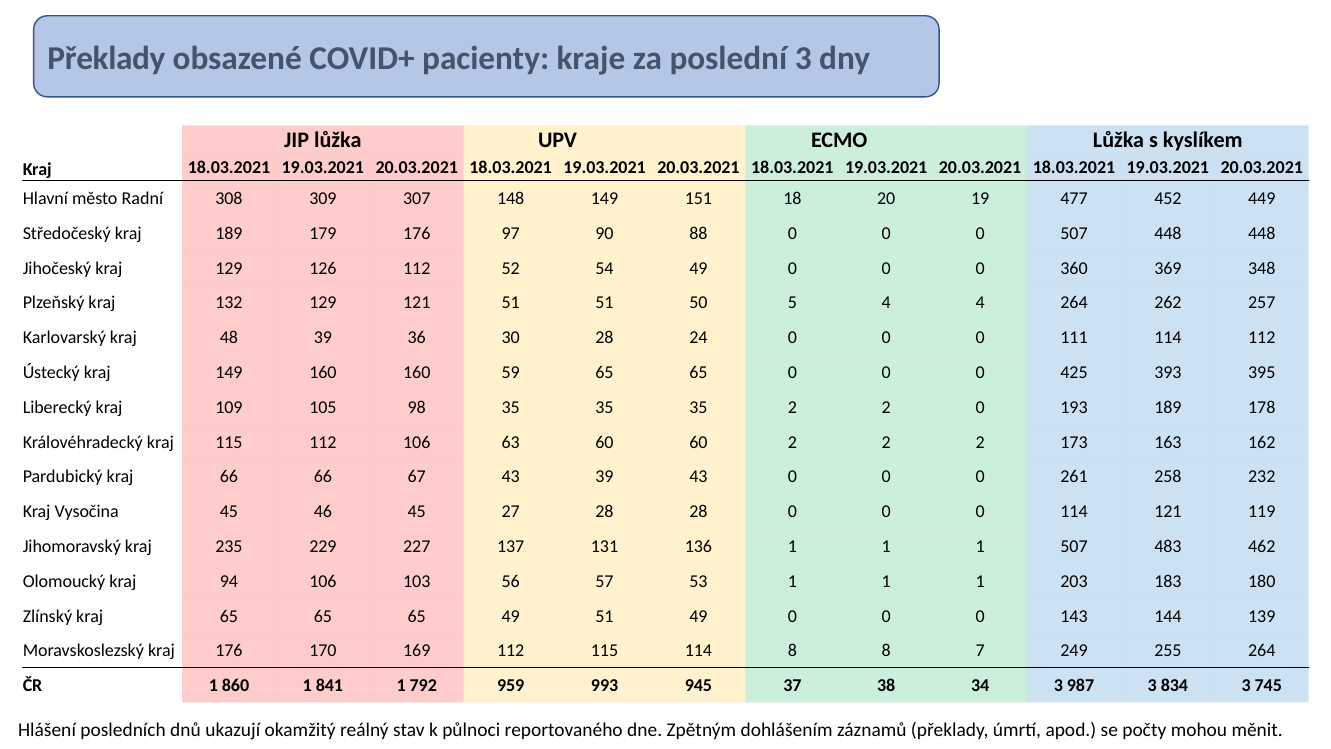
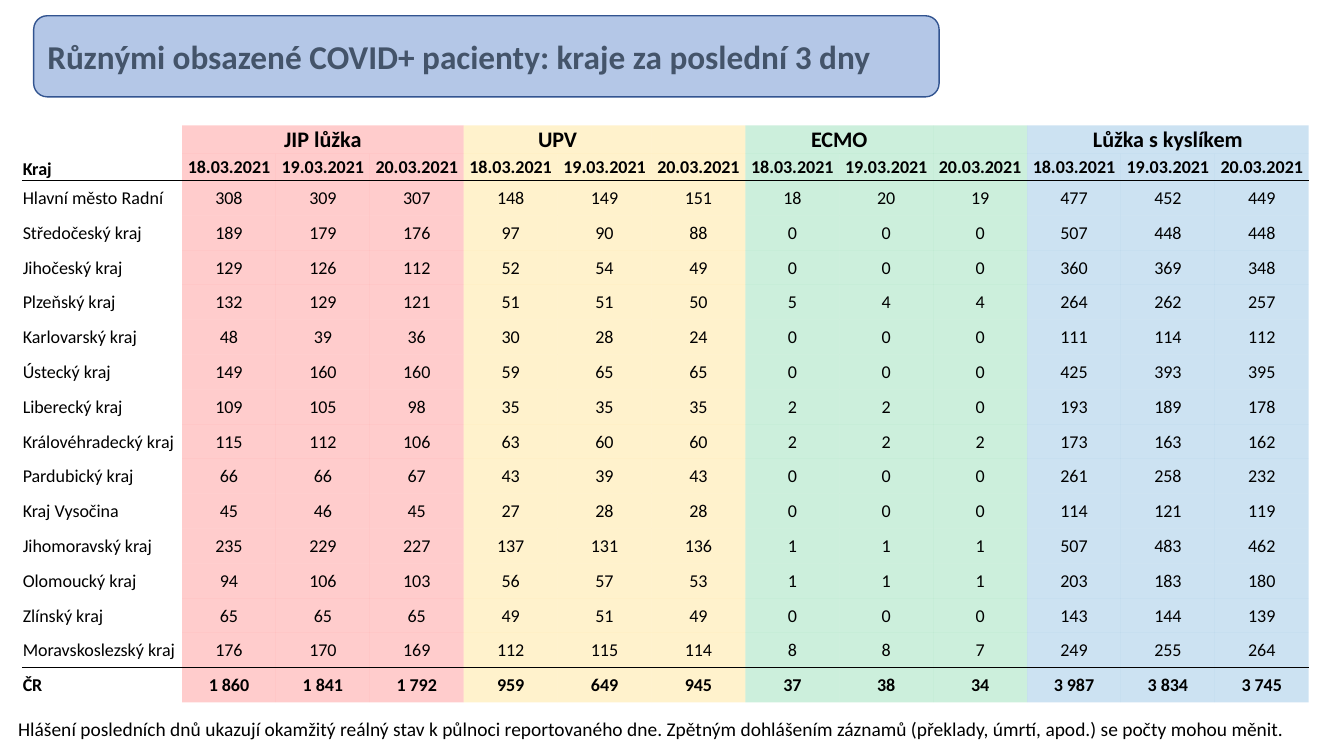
Překlady at (106, 59): Překlady -> Různými
993: 993 -> 649
